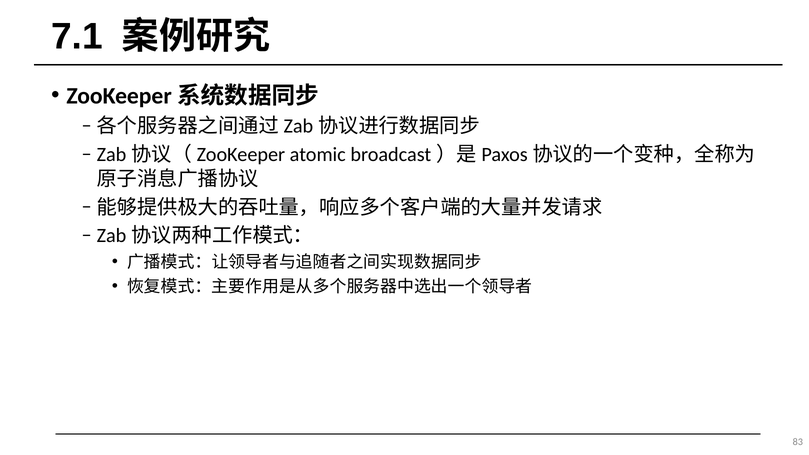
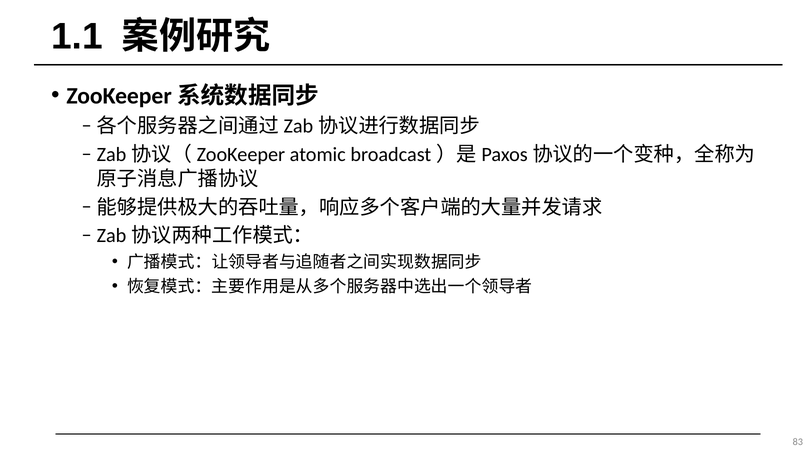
7.1: 7.1 -> 1.1
